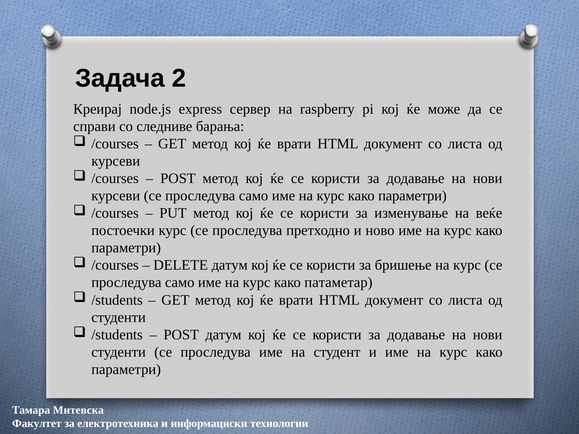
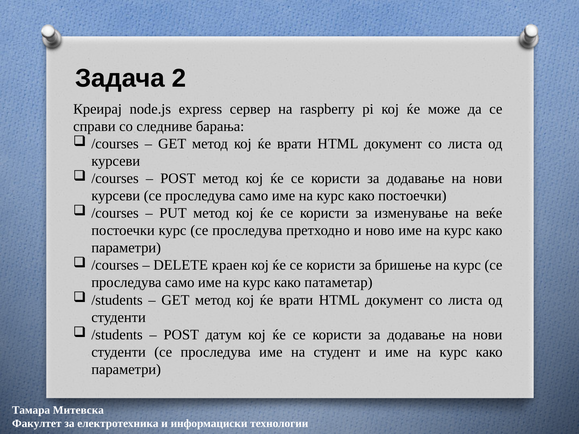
параметри at (412, 196): параметри -> постоечки
DELETE датум: датум -> краен
